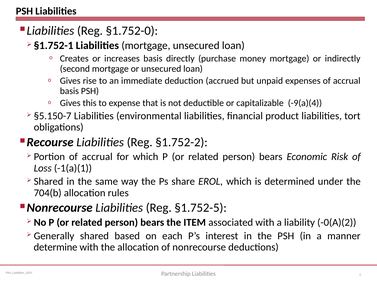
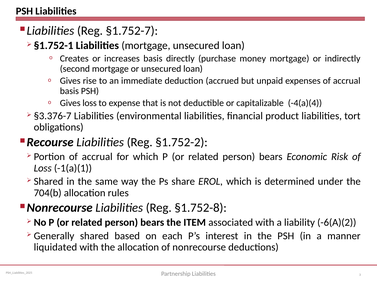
§1.752-0: §1.752-0 -> §1.752-7
Gives this: this -> loss
-9(a)(4: -9(a)(4 -> -4(a)(4
§5.150-7: §5.150-7 -> §3.376-7
§1.752-5: §1.752-5 -> §1.752-8
-0(A)(2: -0(A)(2 -> -6(A)(2
determine: determine -> liquidated
